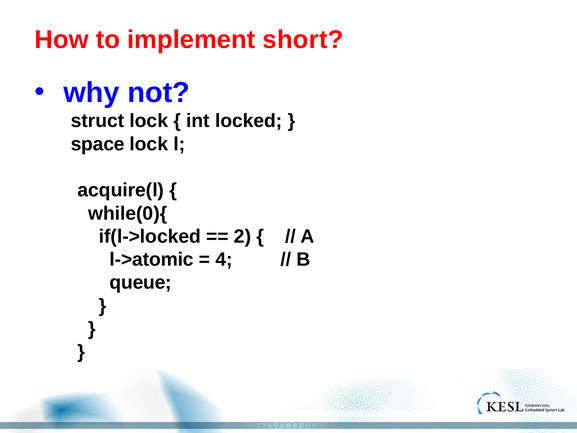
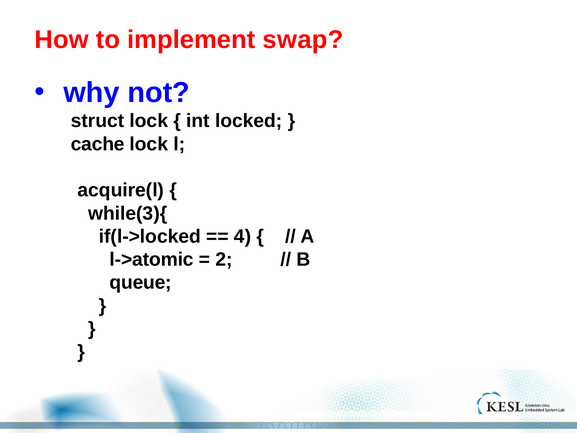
short: short -> swap
space: space -> cache
while(0){: while(0){ -> while(3){
2: 2 -> 4
4: 4 -> 2
